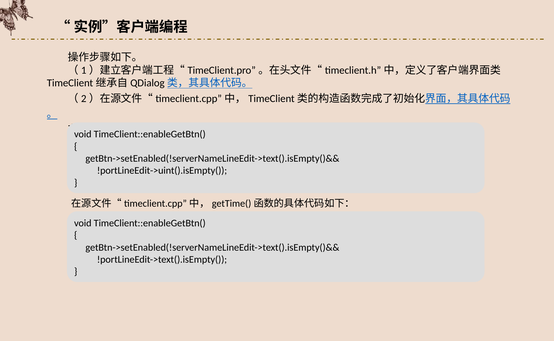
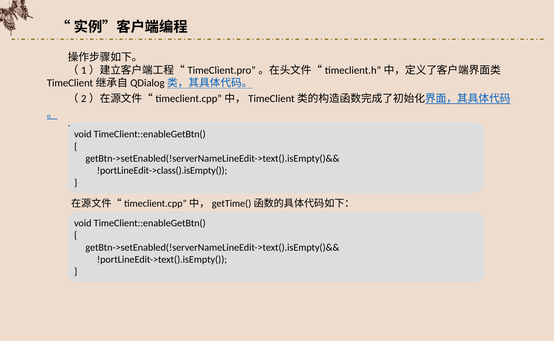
!portLineEdit->uint().isEmpty(: !portLineEdit->uint().isEmpty( -> !portLineEdit->class().isEmpty(
